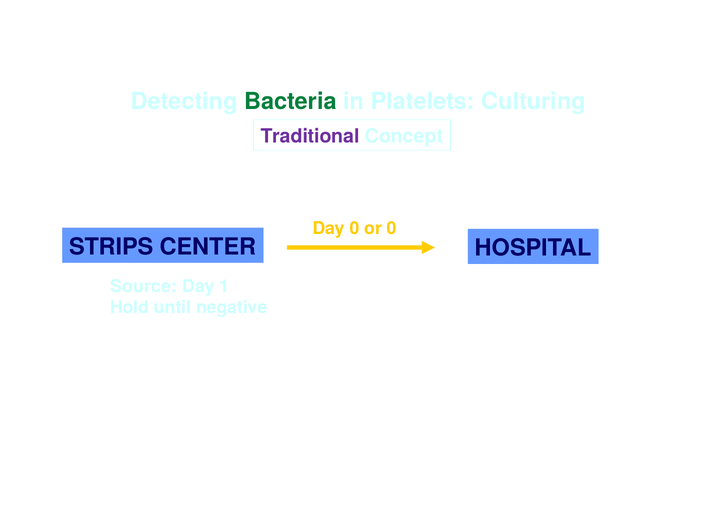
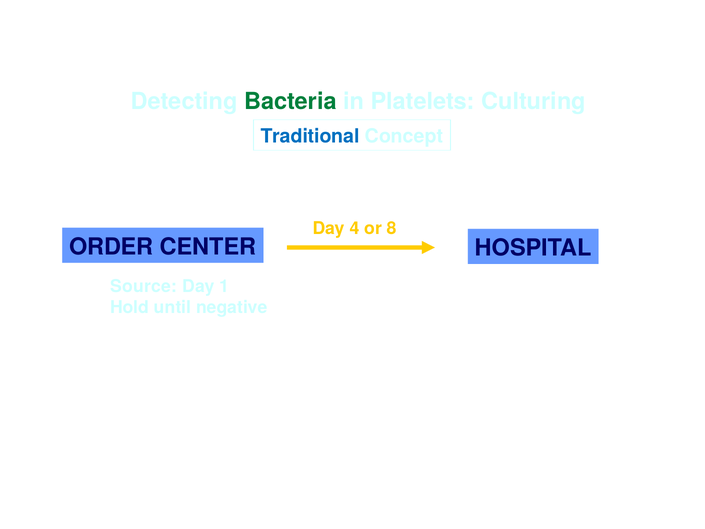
Traditional colour: purple -> blue
Day 0: 0 -> 4
or 0: 0 -> 8
STRIPS: STRIPS -> ORDER
